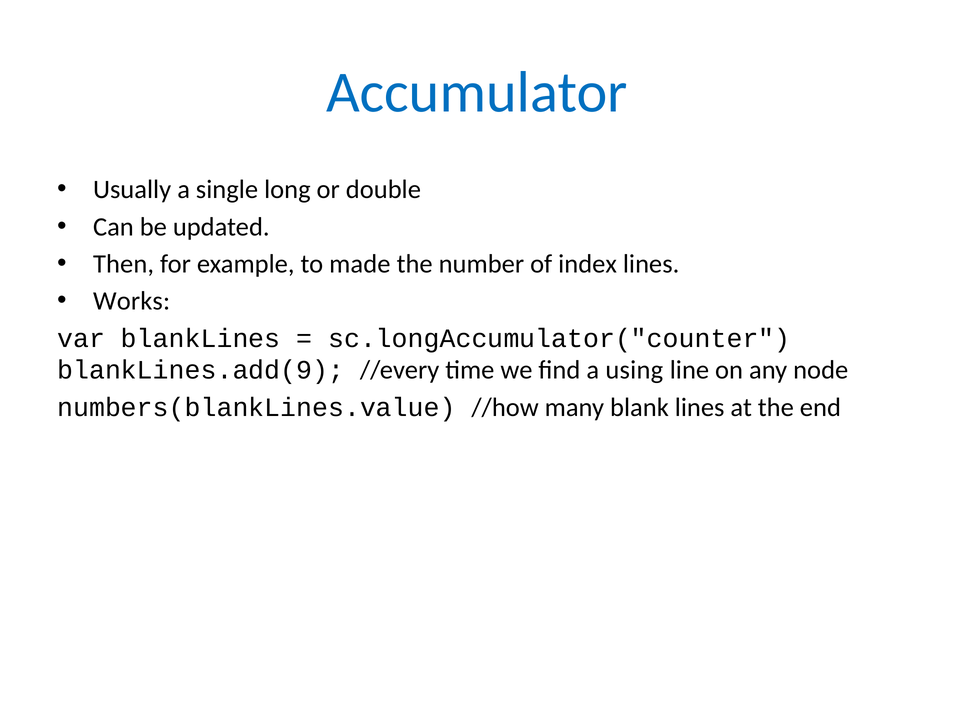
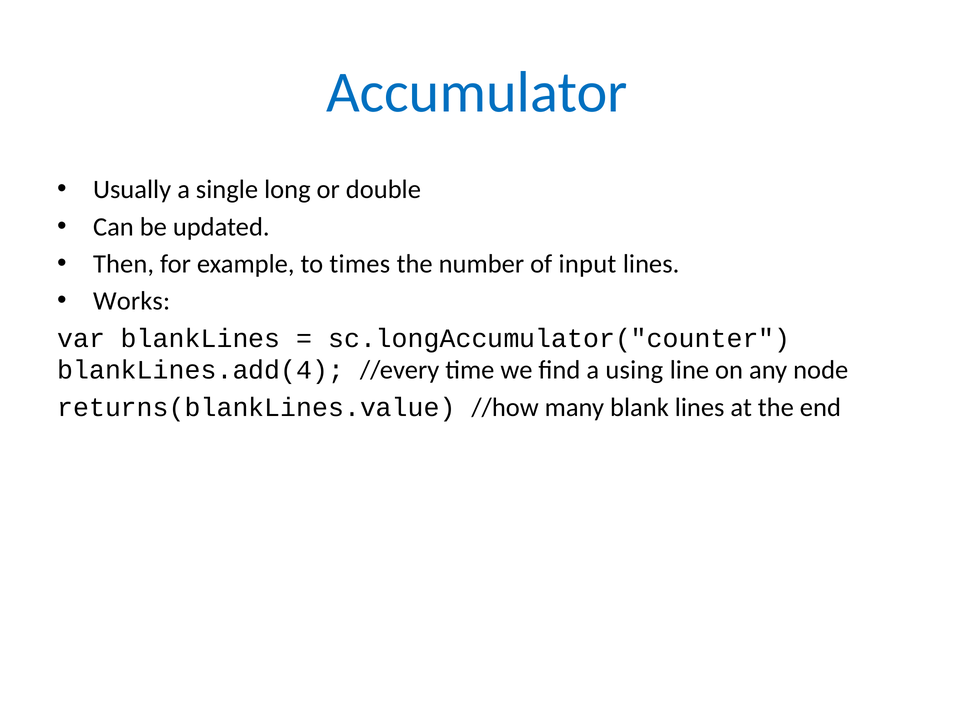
made: made -> times
index: index -> input
blankLines.add(9: blankLines.add(9 -> blankLines.add(4
numbers(blankLines.value: numbers(blankLines.value -> returns(blankLines.value
